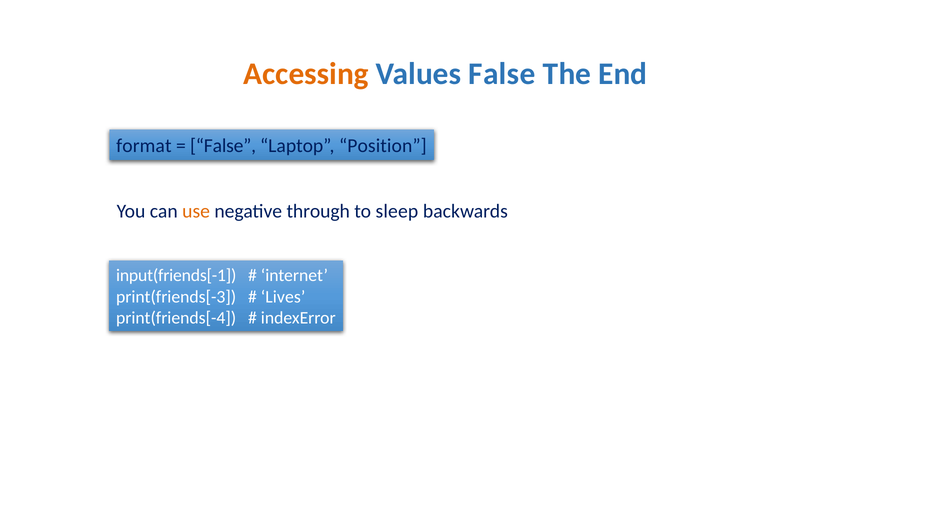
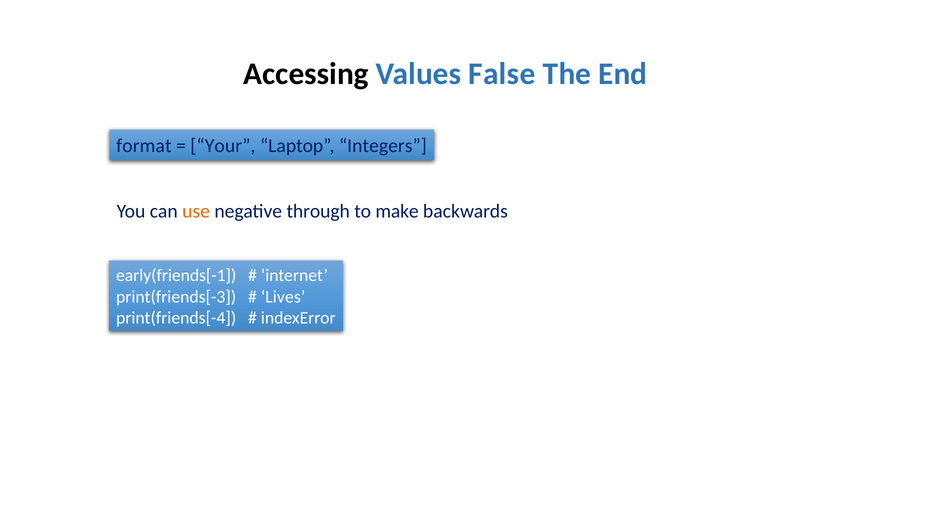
Accessing colour: orange -> black
False at (223, 146): False -> Your
Position: Position -> Integers
sleep: sleep -> make
input(friends[-1: input(friends[-1 -> early(friends[-1
